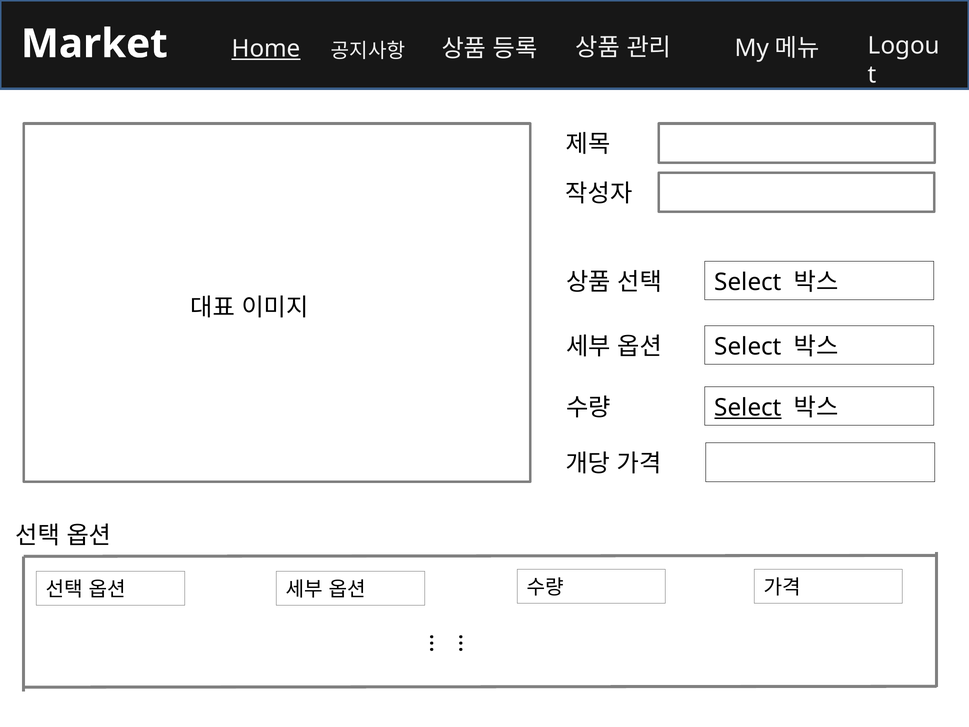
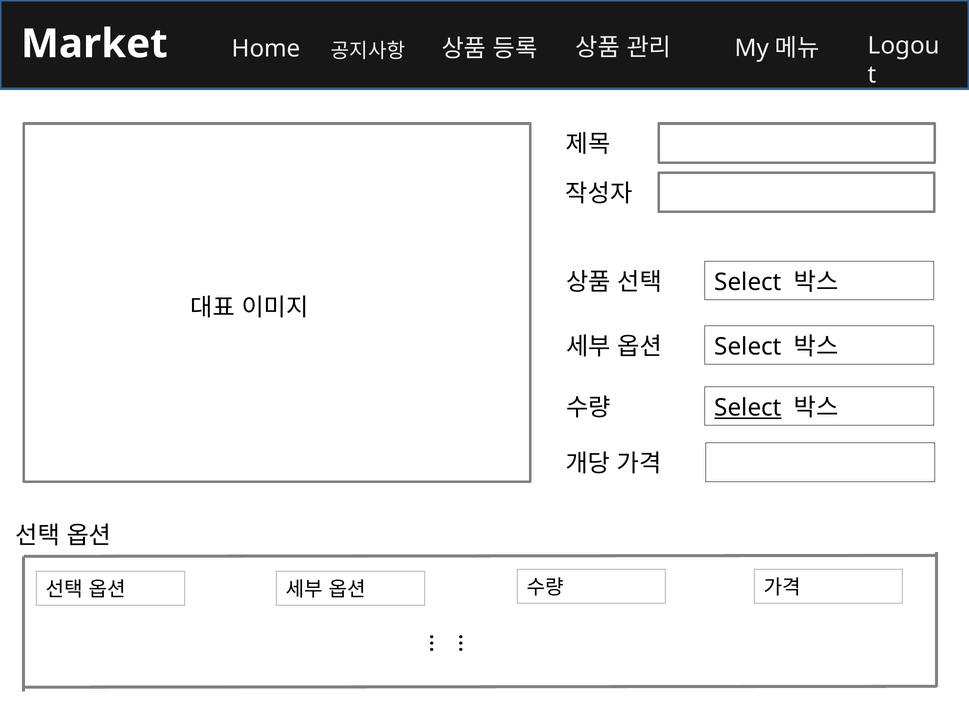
Home underline: present -> none
